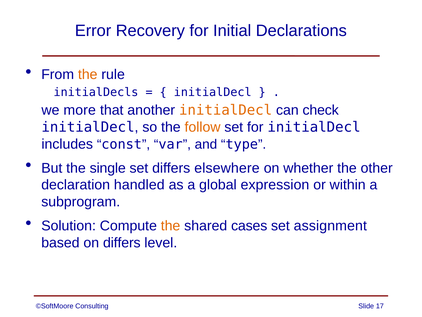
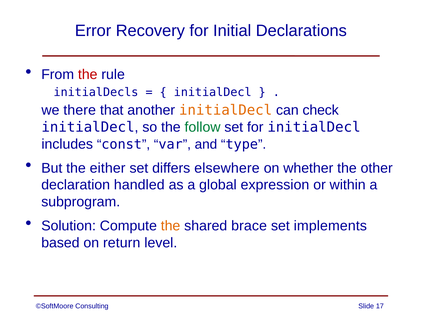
the at (88, 74) colour: orange -> red
more: more -> there
follow colour: orange -> green
single: single -> either
cases: cases -> brace
assignment: assignment -> implements
on differs: differs -> return
